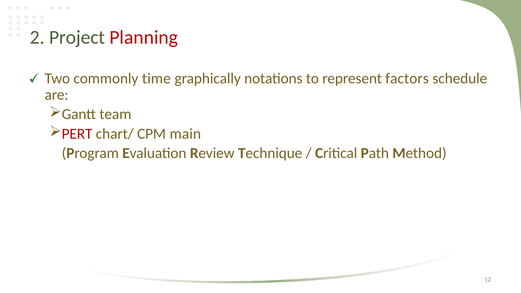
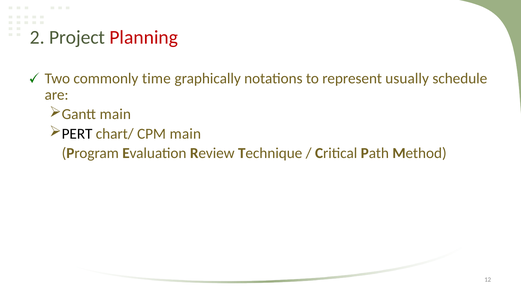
factors: factors -> usually
Gantt team: team -> main
PERT colour: red -> black
